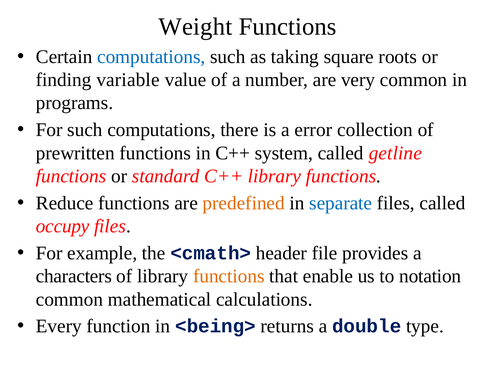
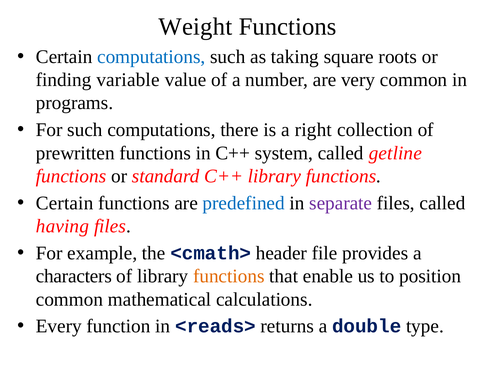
error: error -> right
Reduce at (65, 203): Reduce -> Certain
predefined colour: orange -> blue
separate colour: blue -> purple
occupy: occupy -> having
notation: notation -> position
<being>: <being> -> <reads>
